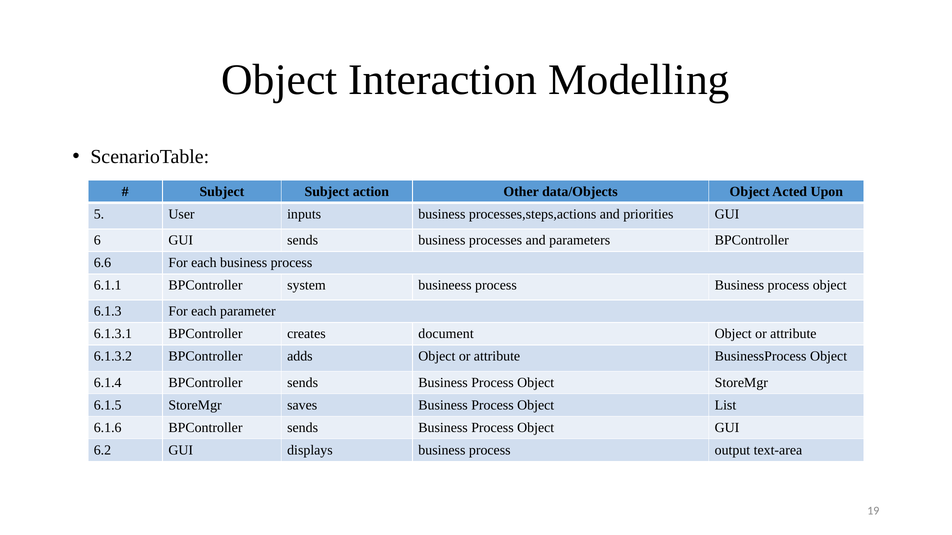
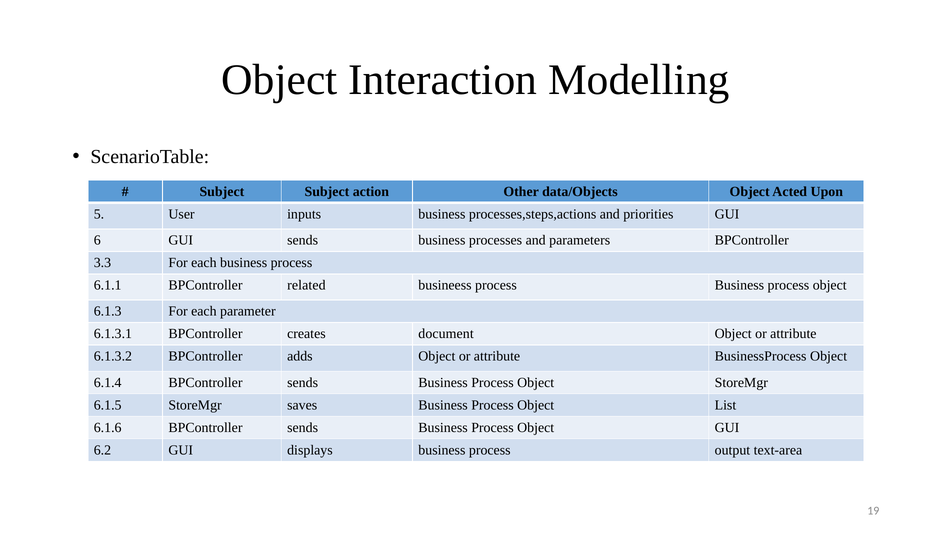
6.6: 6.6 -> 3.3
system: system -> related
